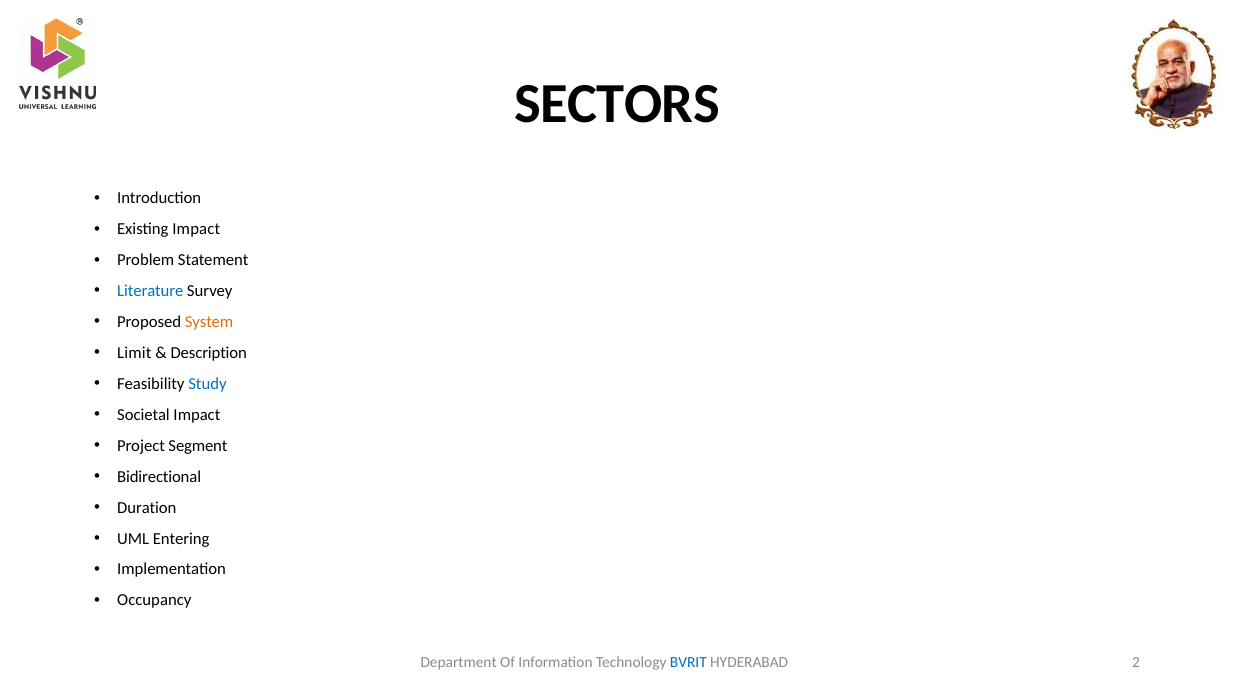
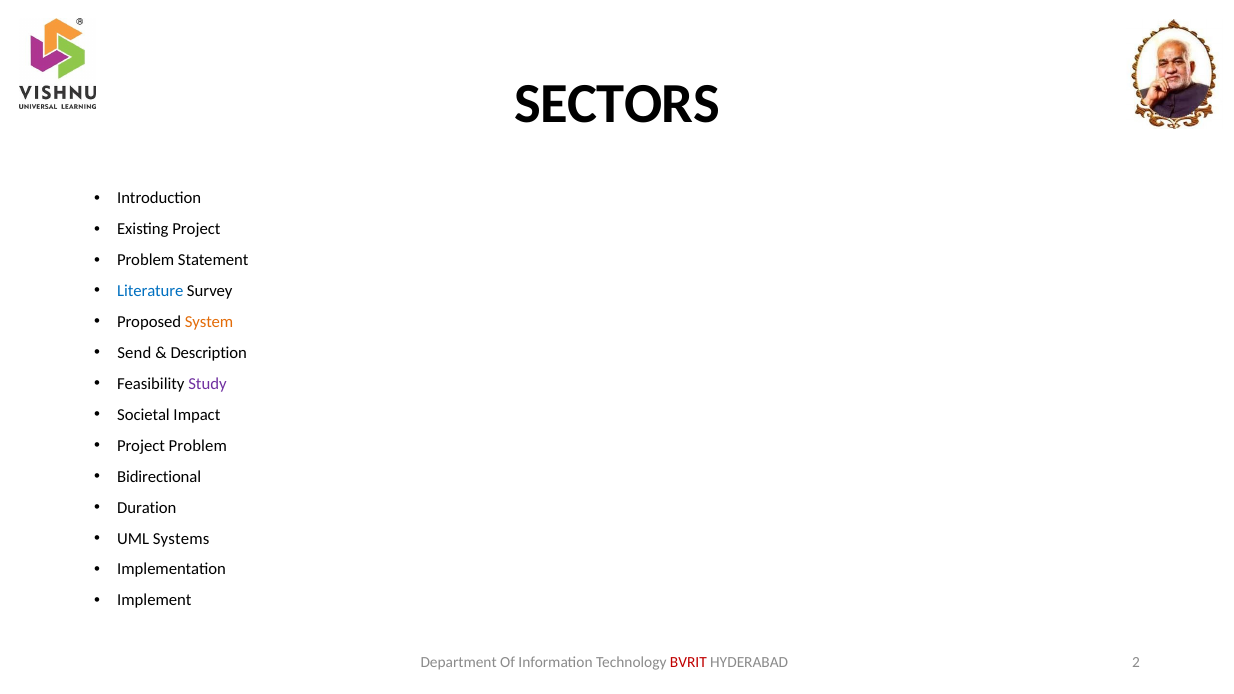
Existing Impact: Impact -> Project
Limit: Limit -> Send
Study colour: blue -> purple
Project Segment: Segment -> Problem
Entering: Entering -> Systems
Occupancy: Occupancy -> Implement
BVRIT colour: blue -> red
